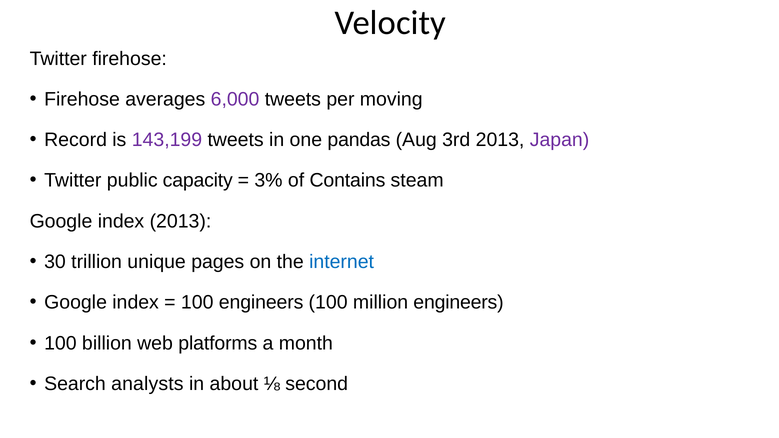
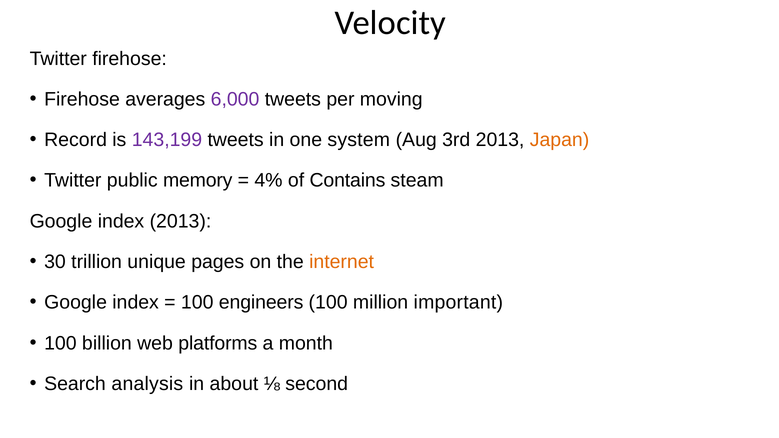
pandas: pandas -> system
Japan colour: purple -> orange
capacity: capacity -> memory
3%: 3% -> 4%
internet colour: blue -> orange
million engineers: engineers -> important
analysts: analysts -> analysis
